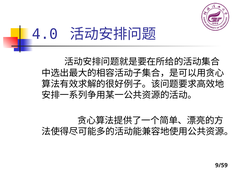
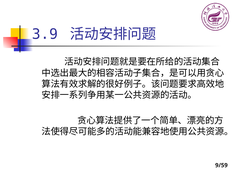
4.0: 4.0 -> 3.9
